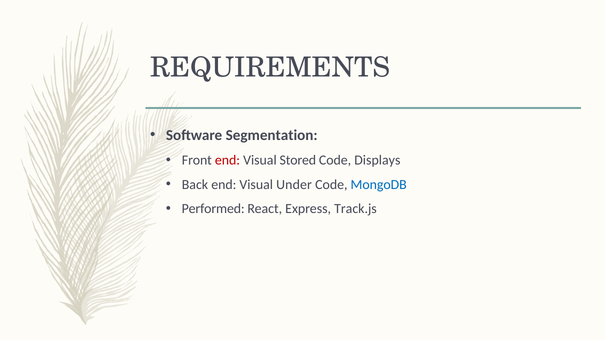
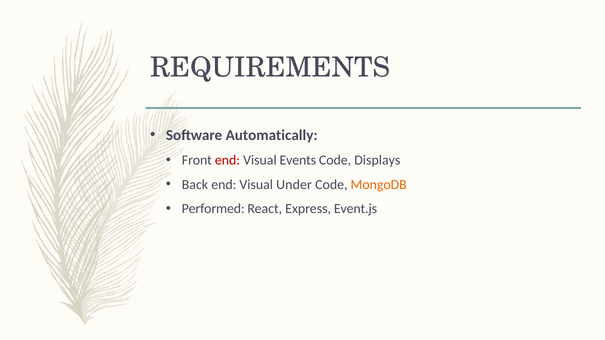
Segmentation: Segmentation -> Automatically
Stored: Stored -> Events
MongoDB colour: blue -> orange
Track.js: Track.js -> Event.js
